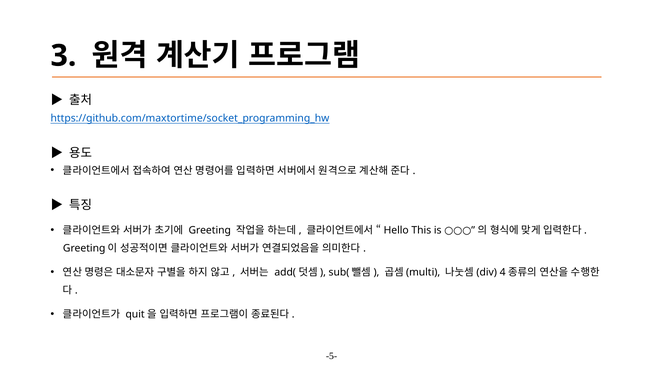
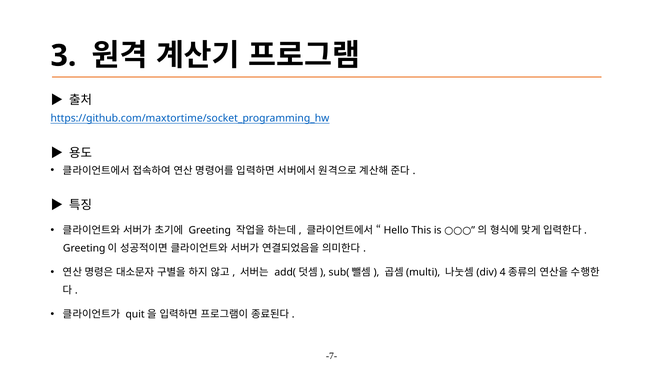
-5-: -5- -> -7-
